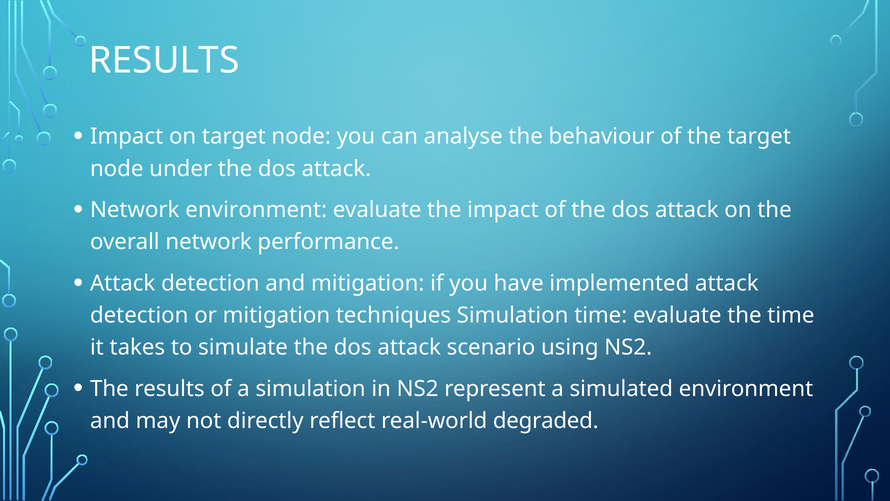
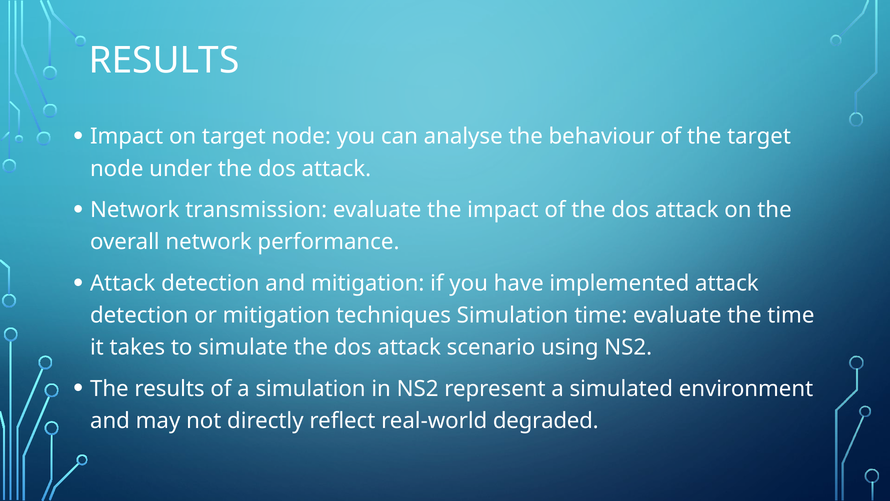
Network environment: environment -> transmission
